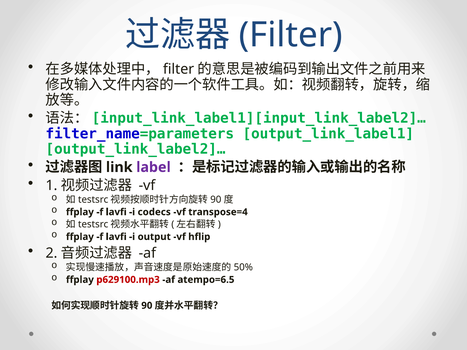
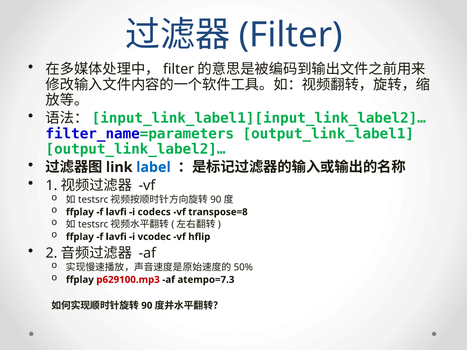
label colour: purple -> blue
transpose=4: transpose=4 -> transpose=8
output: output -> vcodec
atempo=6.5: atempo=6.5 -> atempo=7.3
